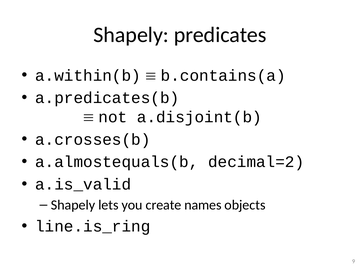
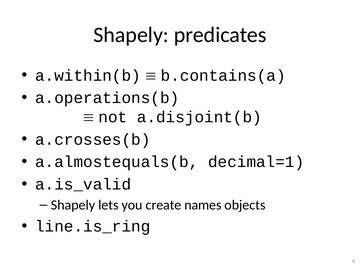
a.predicates(b: a.predicates(b -> a.operations(b
decimal=2: decimal=2 -> decimal=1
